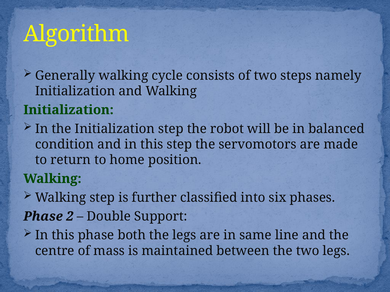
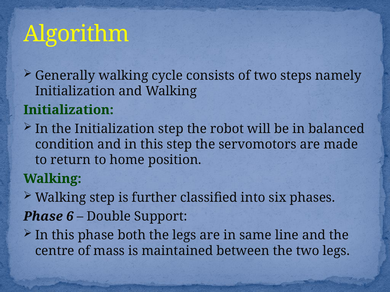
2: 2 -> 6
